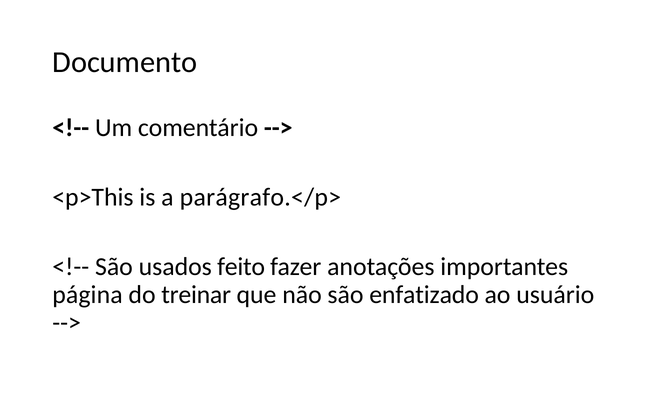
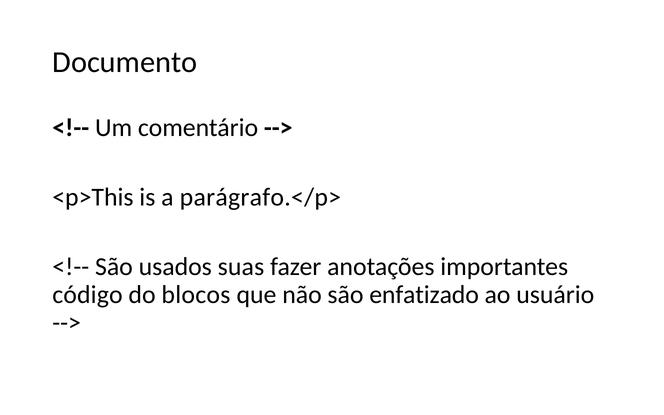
feito: feito -> suas
página: página -> código
treinar: treinar -> blocos
